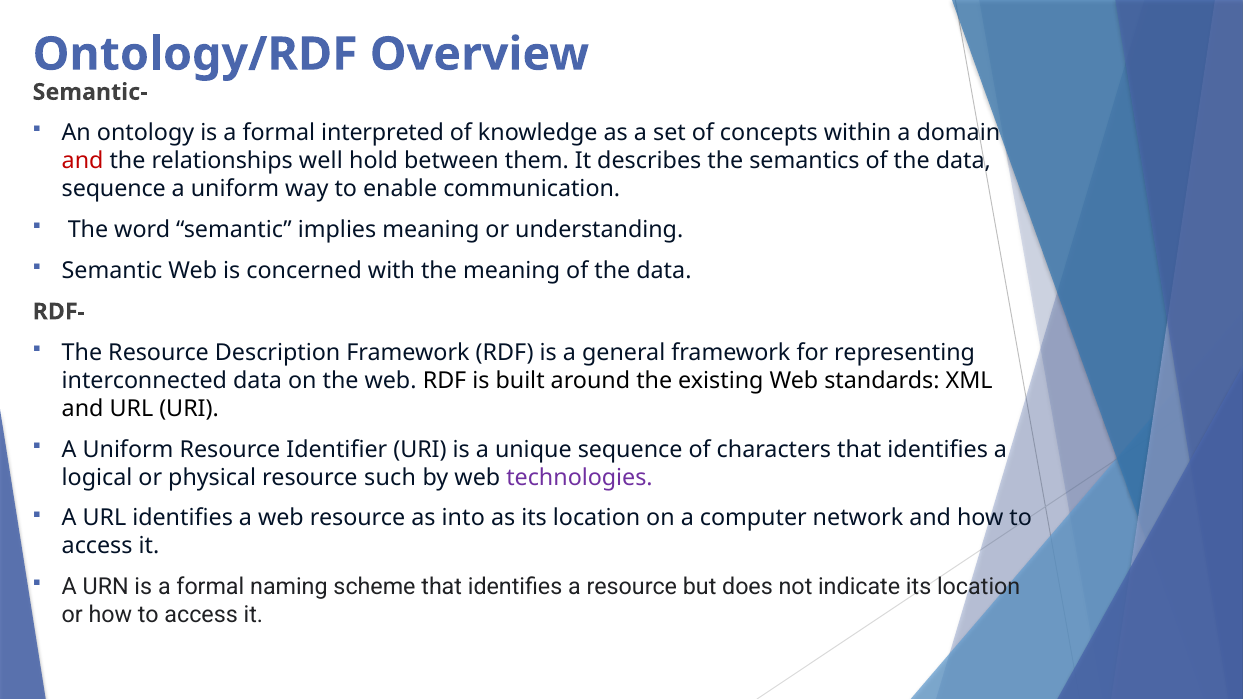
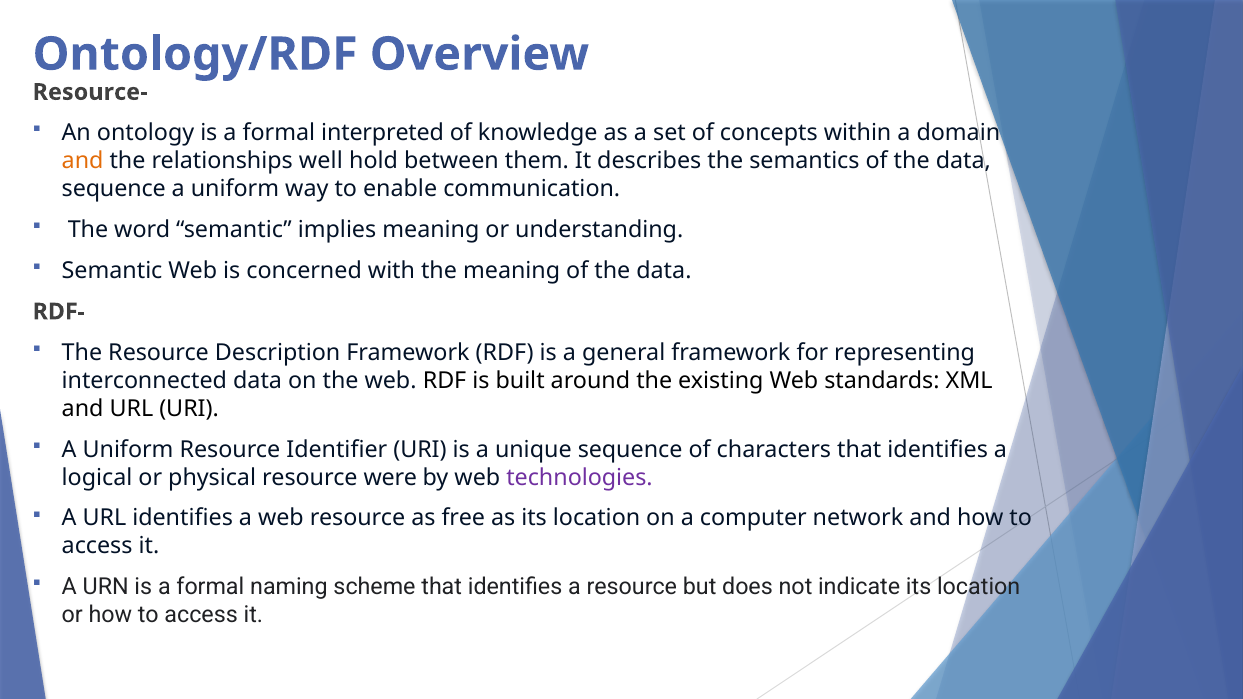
Semantic-: Semantic- -> Resource-
and at (83, 161) colour: red -> orange
such: such -> were
into: into -> free
